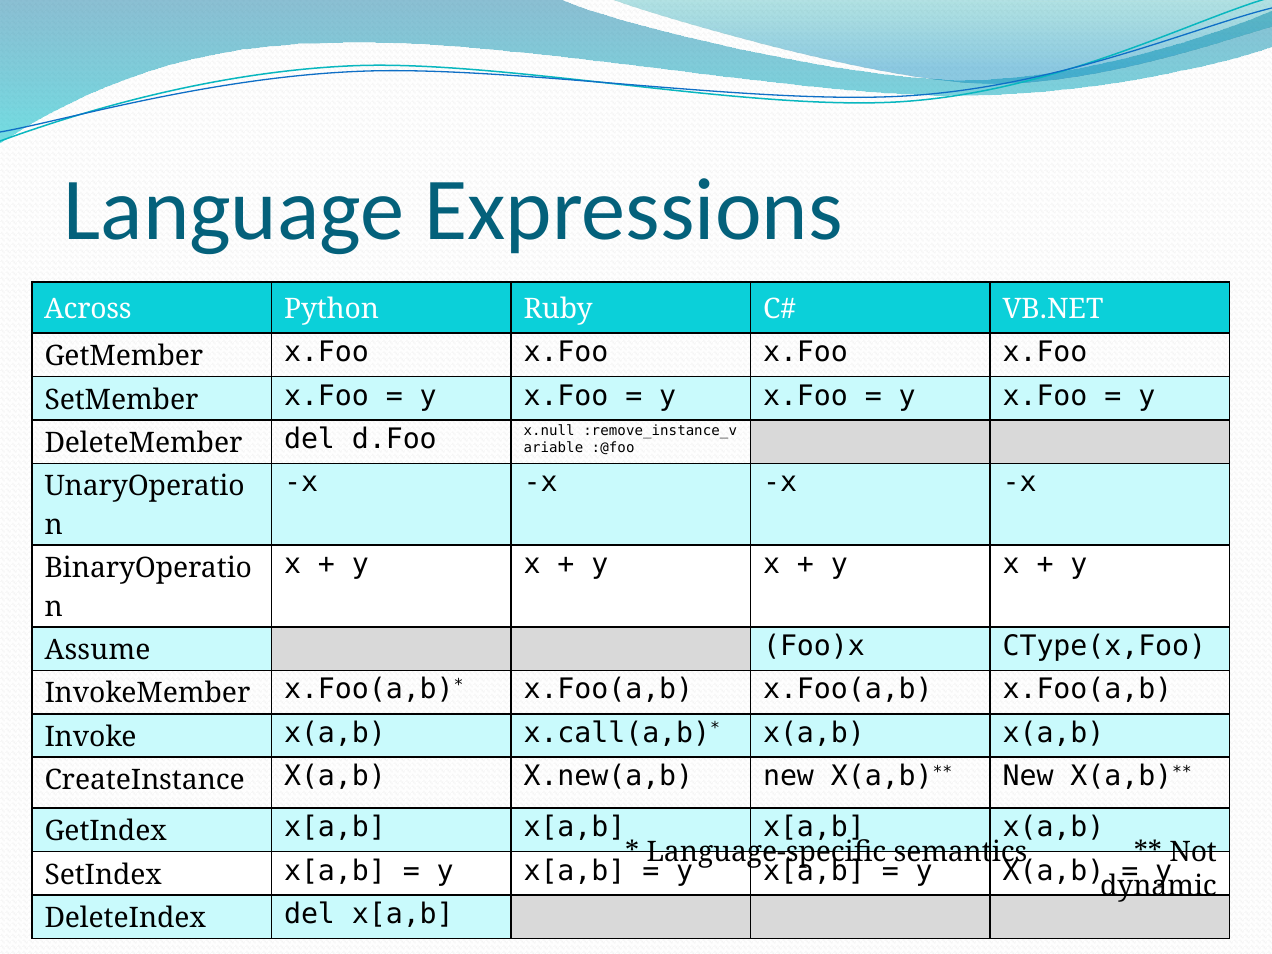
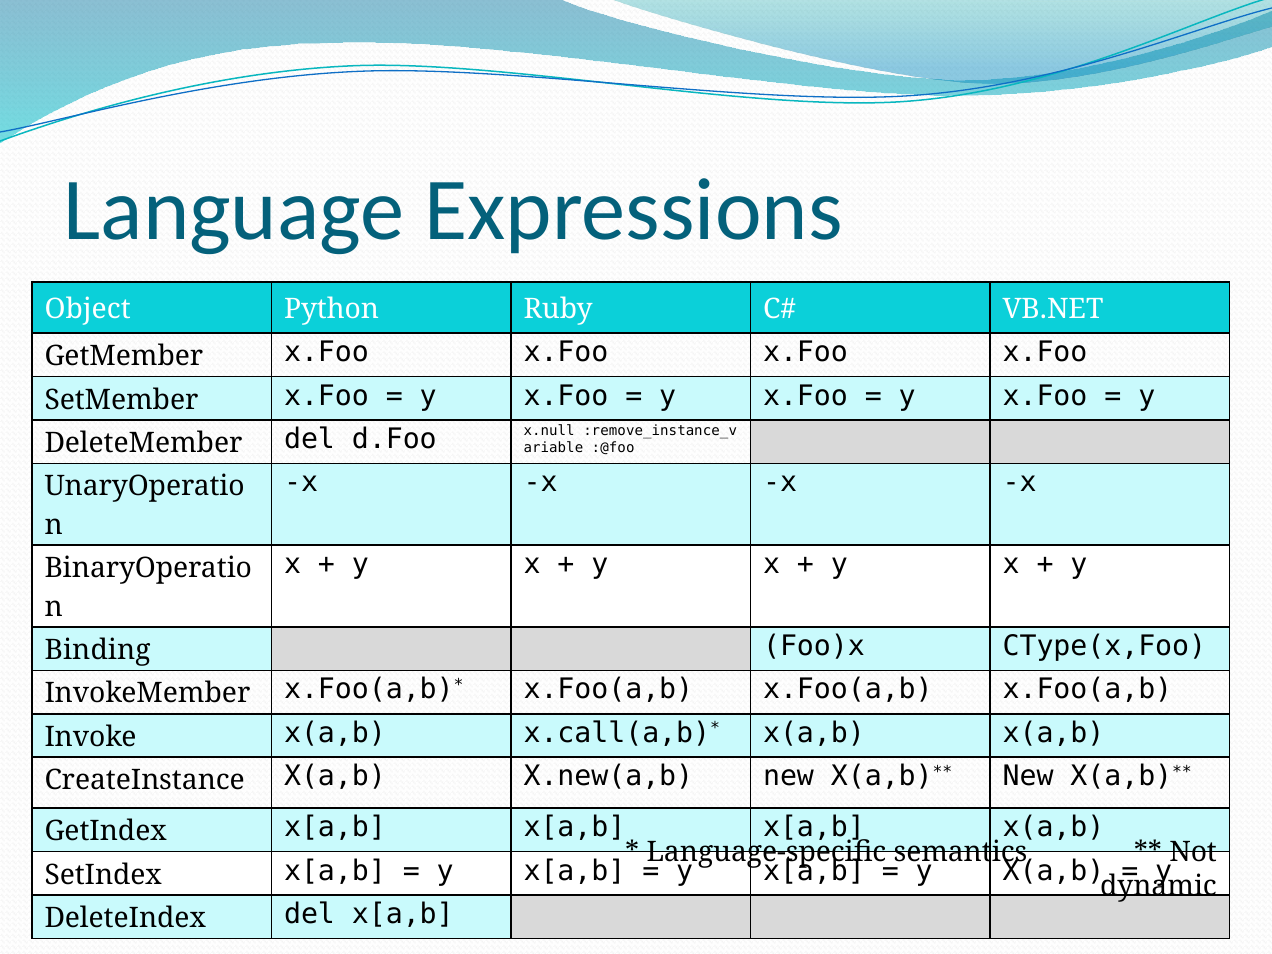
Across: Across -> Object
Assume: Assume -> Binding
